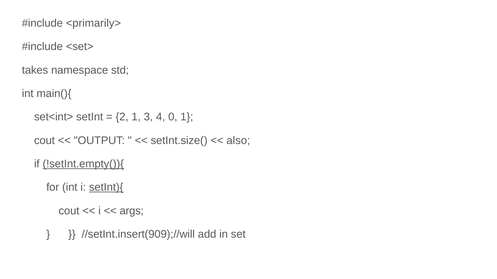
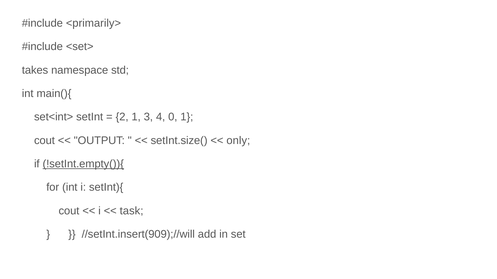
also: also -> only
setInt){ underline: present -> none
args: args -> task
